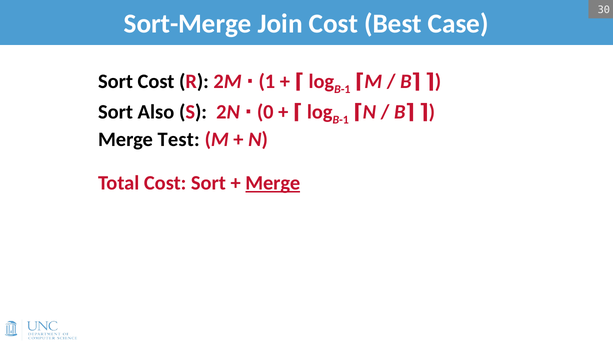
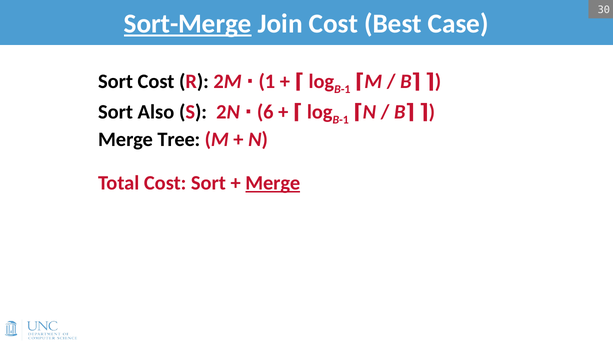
Sort-Merge underline: none -> present
0: 0 -> 6
Test: Test -> Tree
